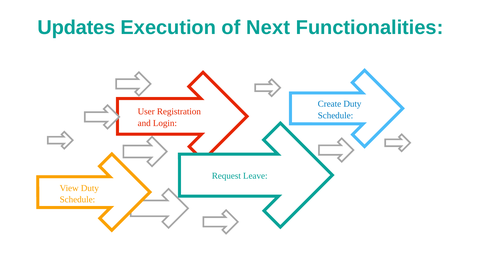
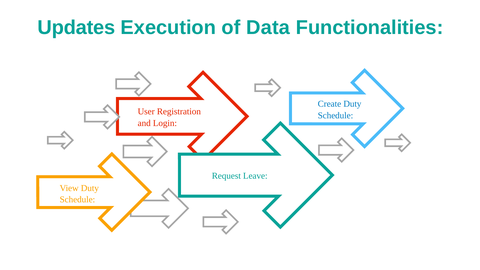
Next: Next -> Data
